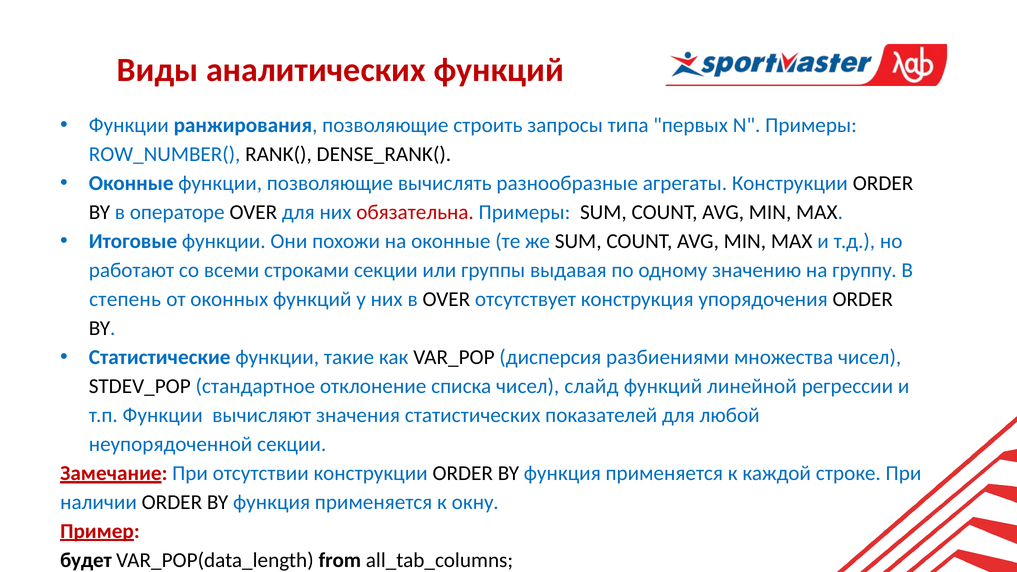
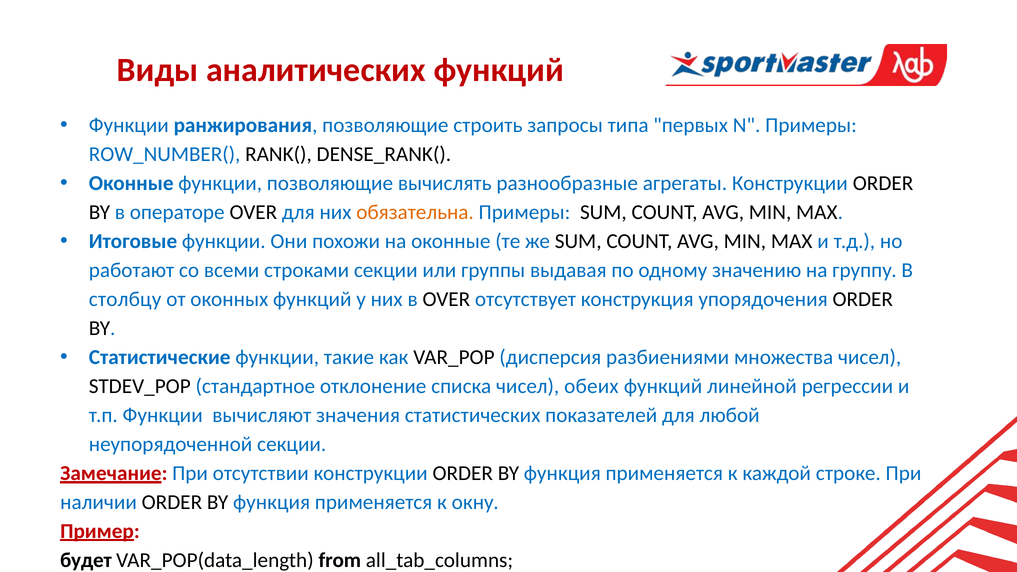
обязательна colour: red -> orange
степень: степень -> столбцу
слайд: слайд -> обеих
